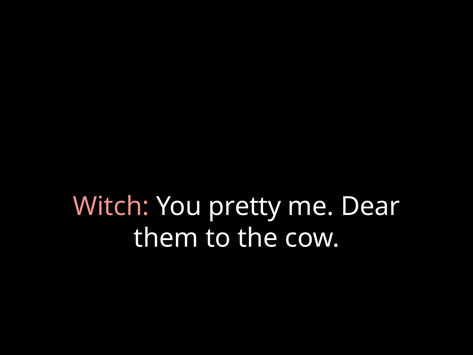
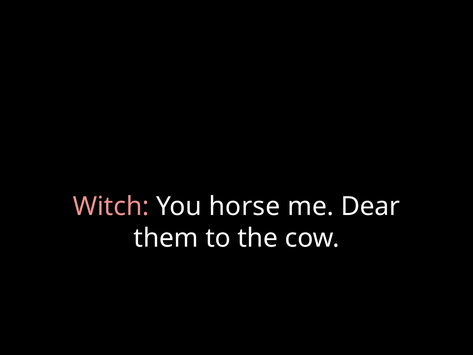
pretty: pretty -> horse
